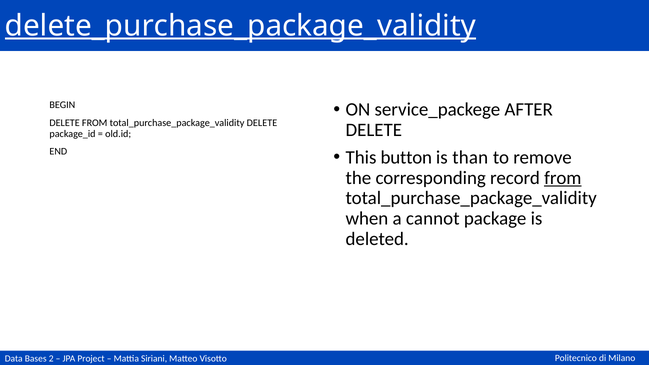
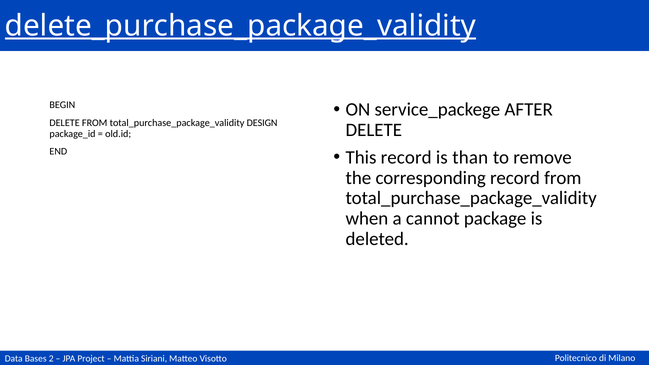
total_purchase_package_validity DELETE: DELETE -> DESIGN
This button: button -> record
from at (563, 178) underline: present -> none
